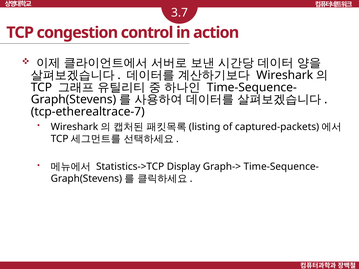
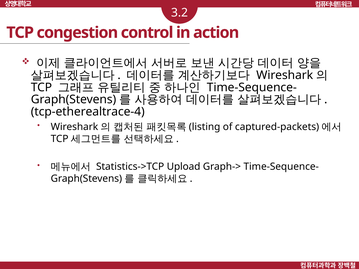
3.7: 3.7 -> 3.2
tcp-etherealtrace-7: tcp-etherealtrace-7 -> tcp-etherealtrace-4
Display: Display -> Upload
